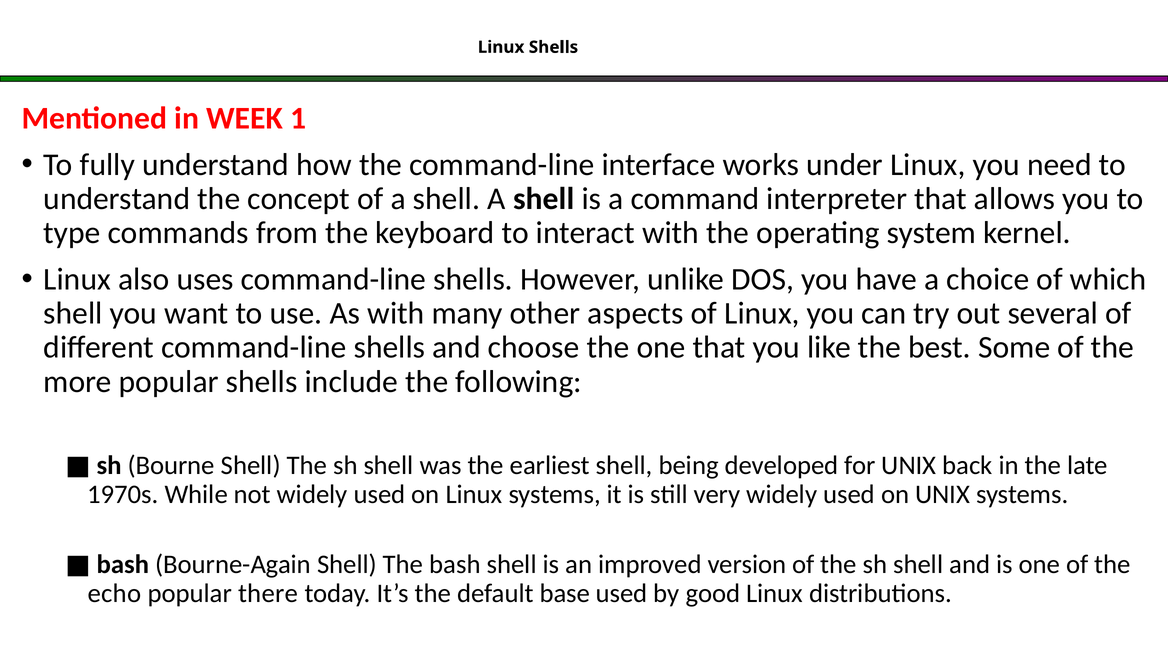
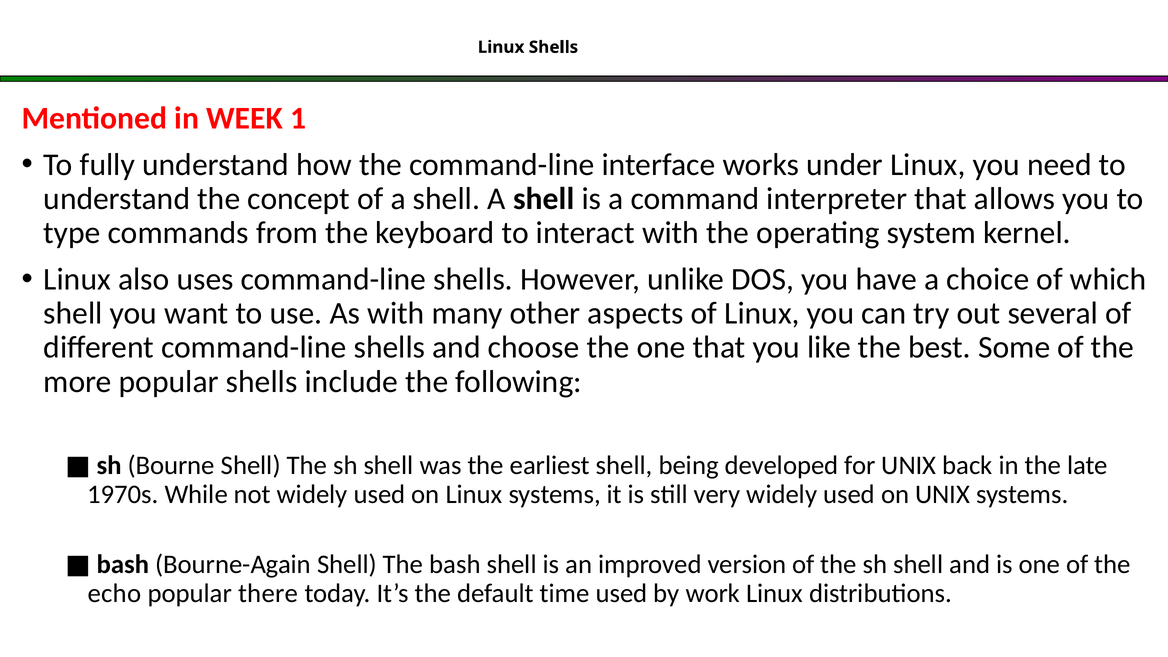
base: base -> time
good: good -> work
